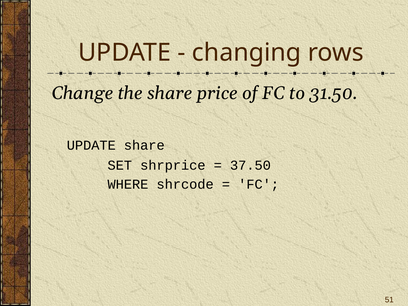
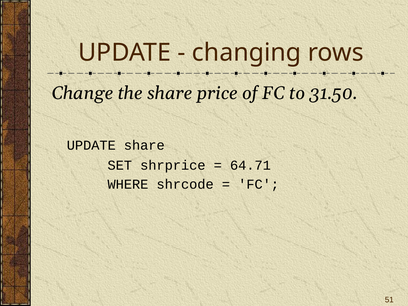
37.50: 37.50 -> 64.71
